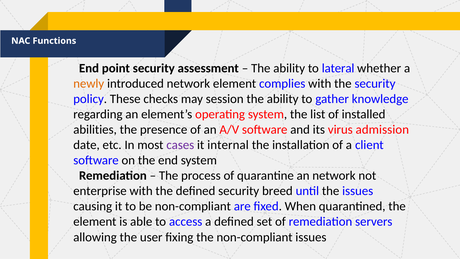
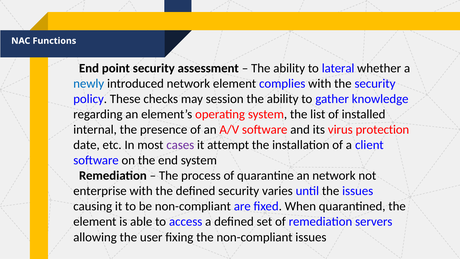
newly colour: orange -> blue
abilities: abilities -> internal
admission: admission -> protection
internal: internal -> attempt
breed: breed -> varies
